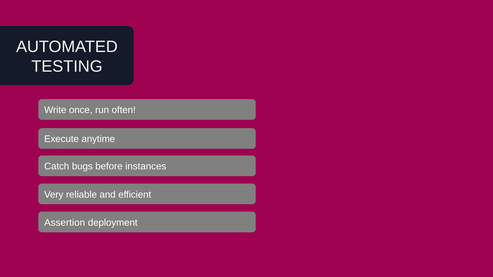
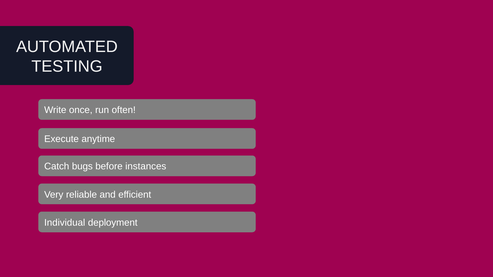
Assertion: Assertion -> Individual
